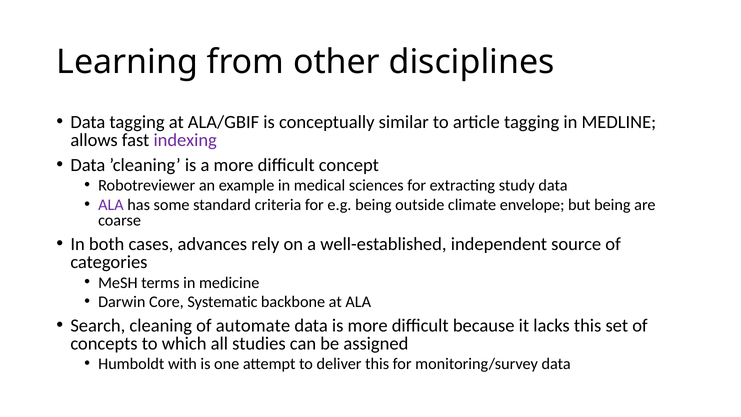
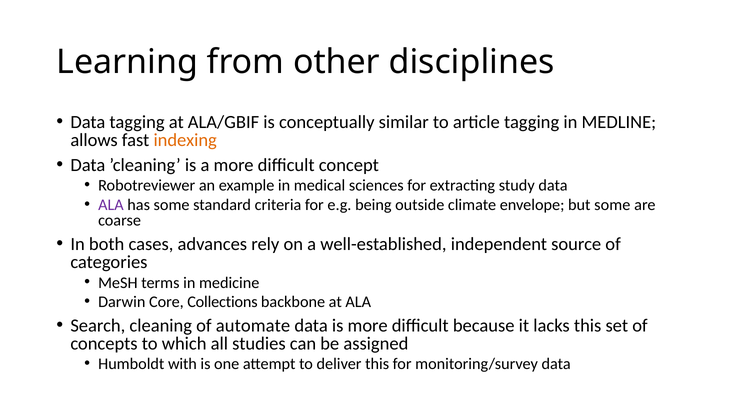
indexing colour: purple -> orange
but being: being -> some
Systematic: Systematic -> Collections
